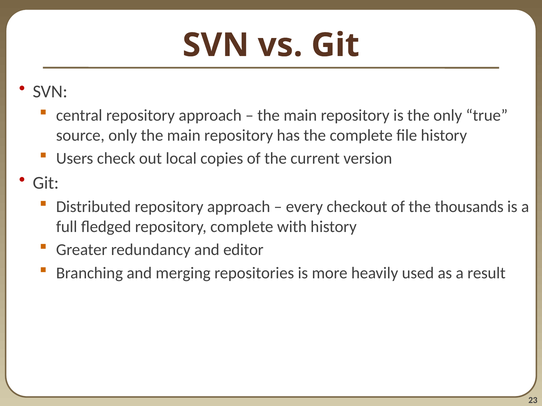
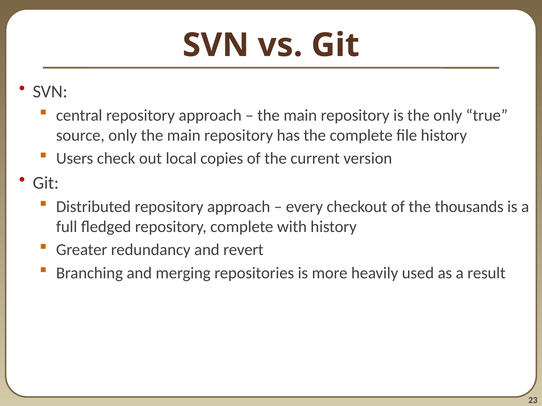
editor: editor -> revert
